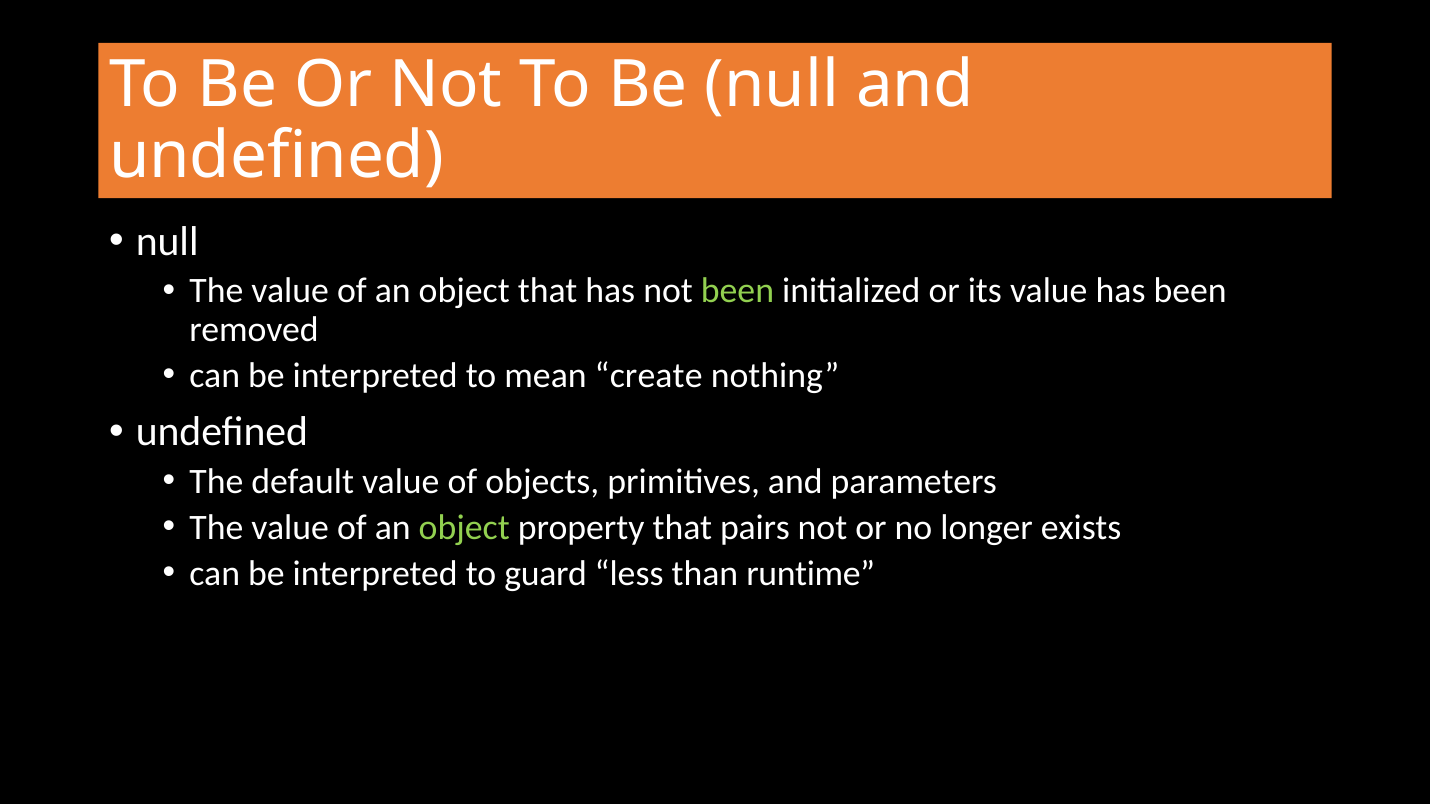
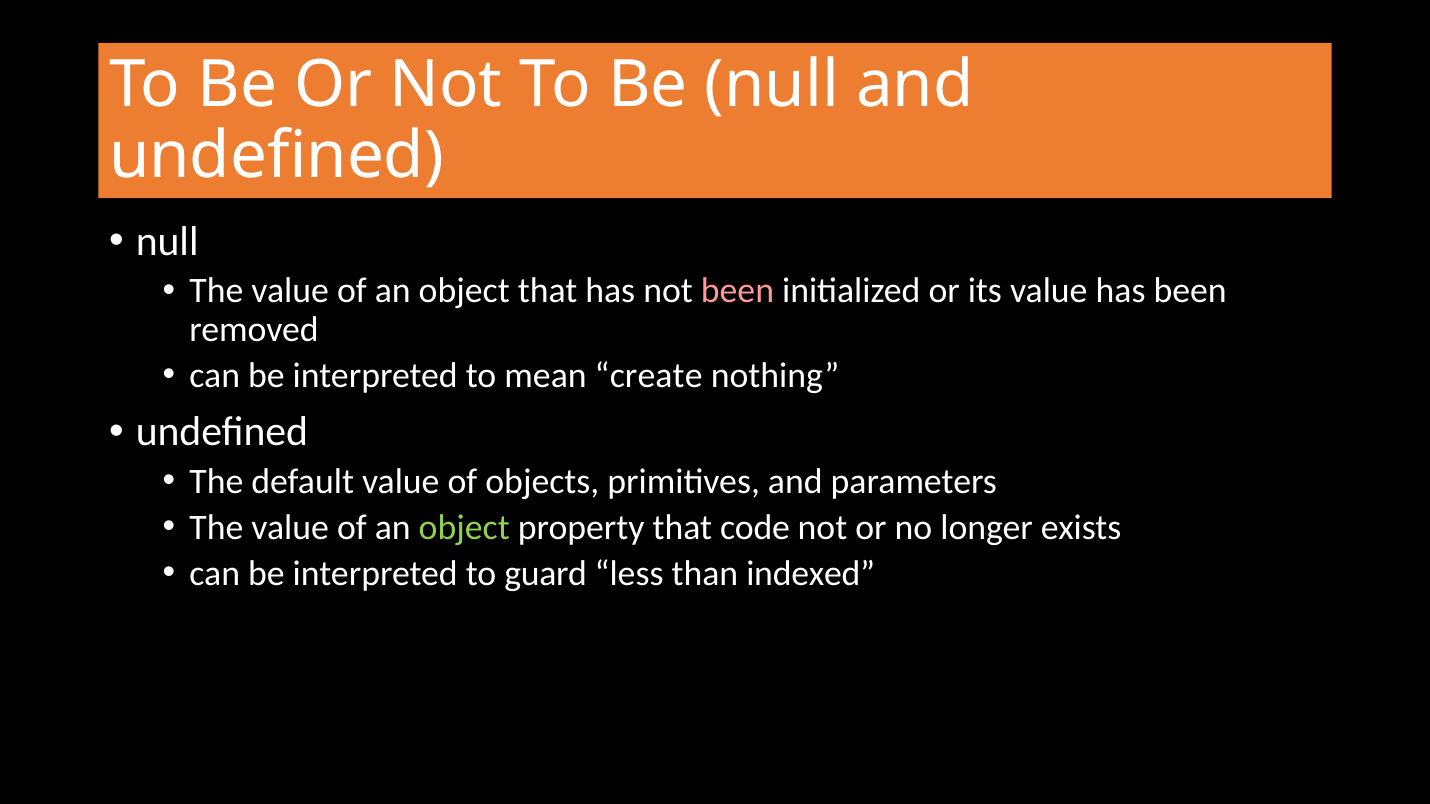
been at (737, 291) colour: light green -> pink
pairs: pairs -> code
runtime: runtime -> indexed
